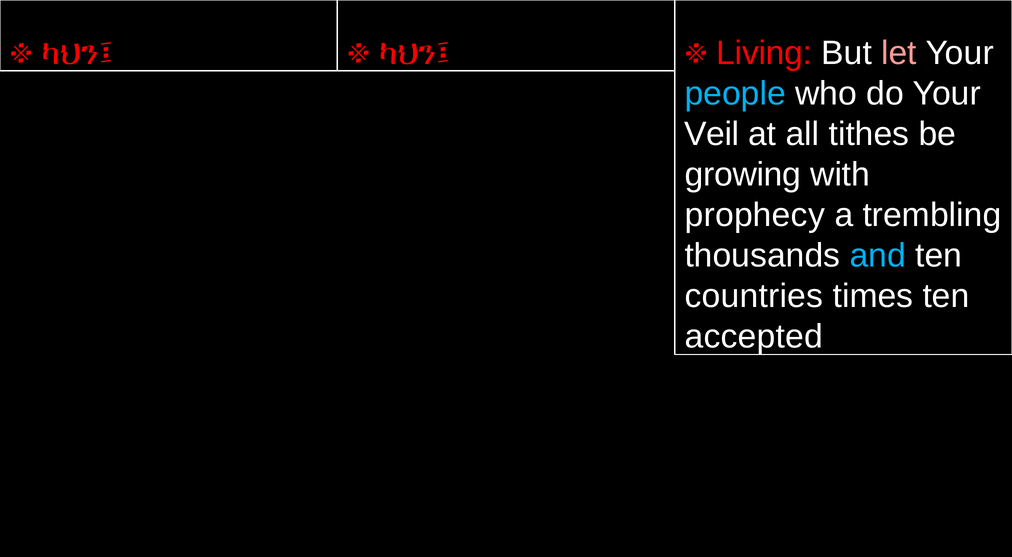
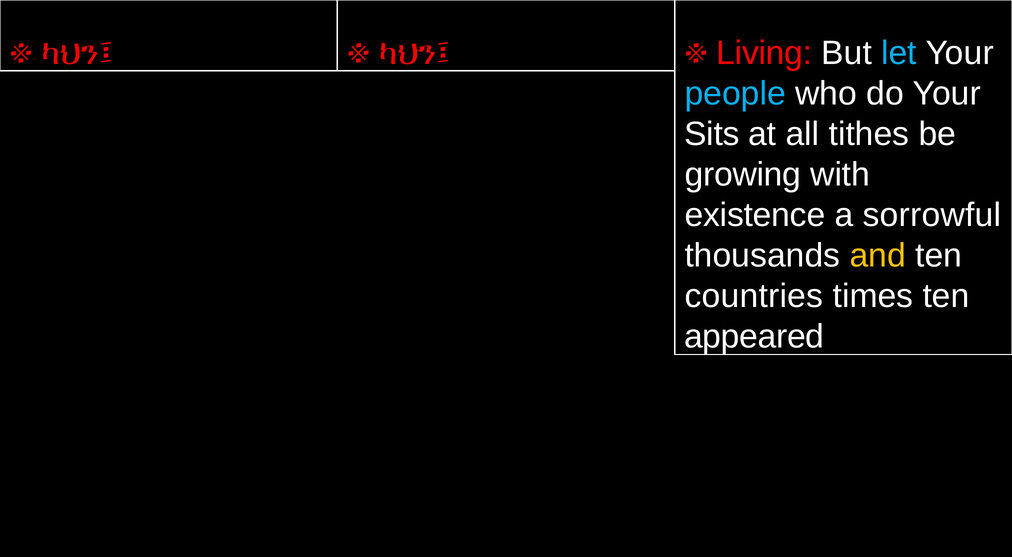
let colour: pink -> light blue
Veil: Veil -> Sits
prophecy: prophecy -> existence
trembling: trembling -> sorrowful
and colour: light blue -> yellow
accepted: accepted -> appeared
